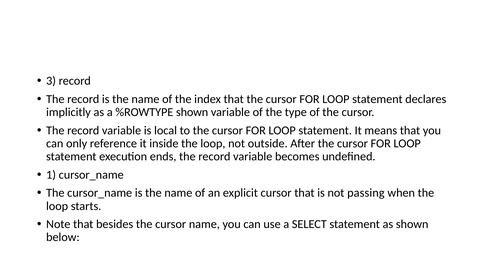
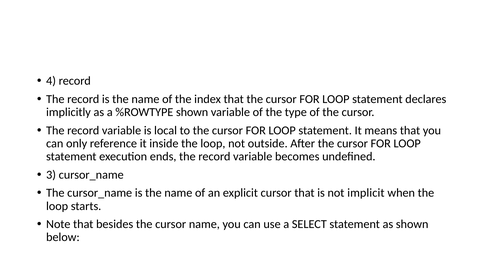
3: 3 -> 4
1: 1 -> 3
passing: passing -> implicit
